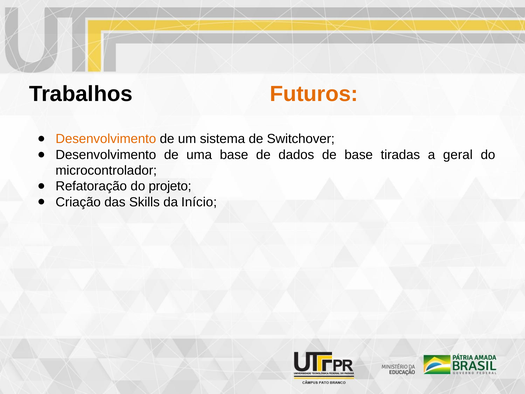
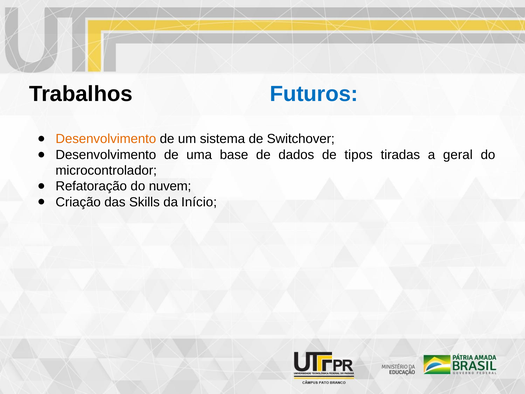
Futuros colour: orange -> blue
de base: base -> tipos
projeto: projeto -> nuvem
